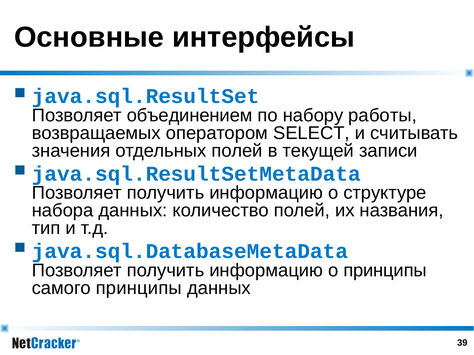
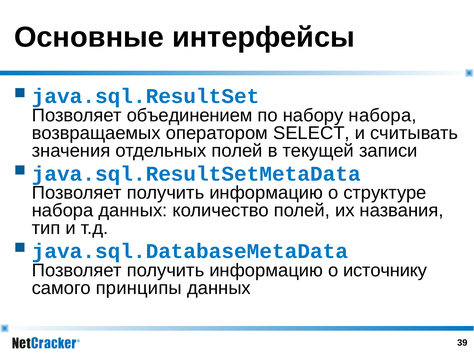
набору работы: работы -> набора
о принципы: принципы -> источнику
